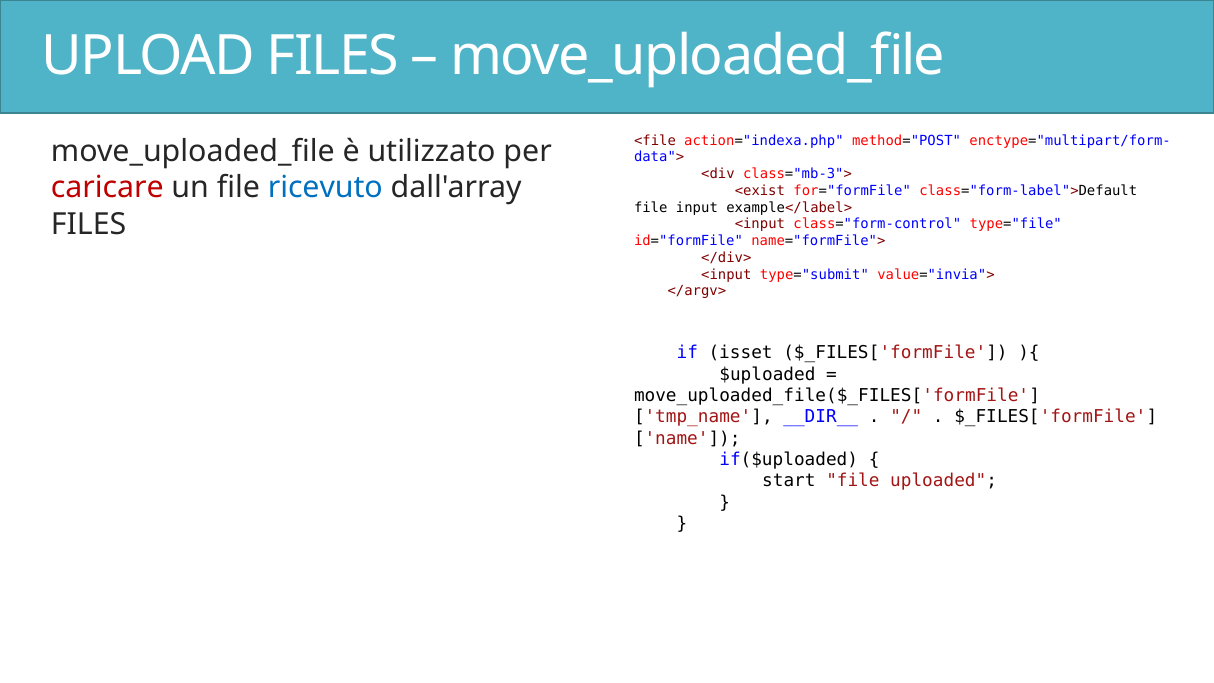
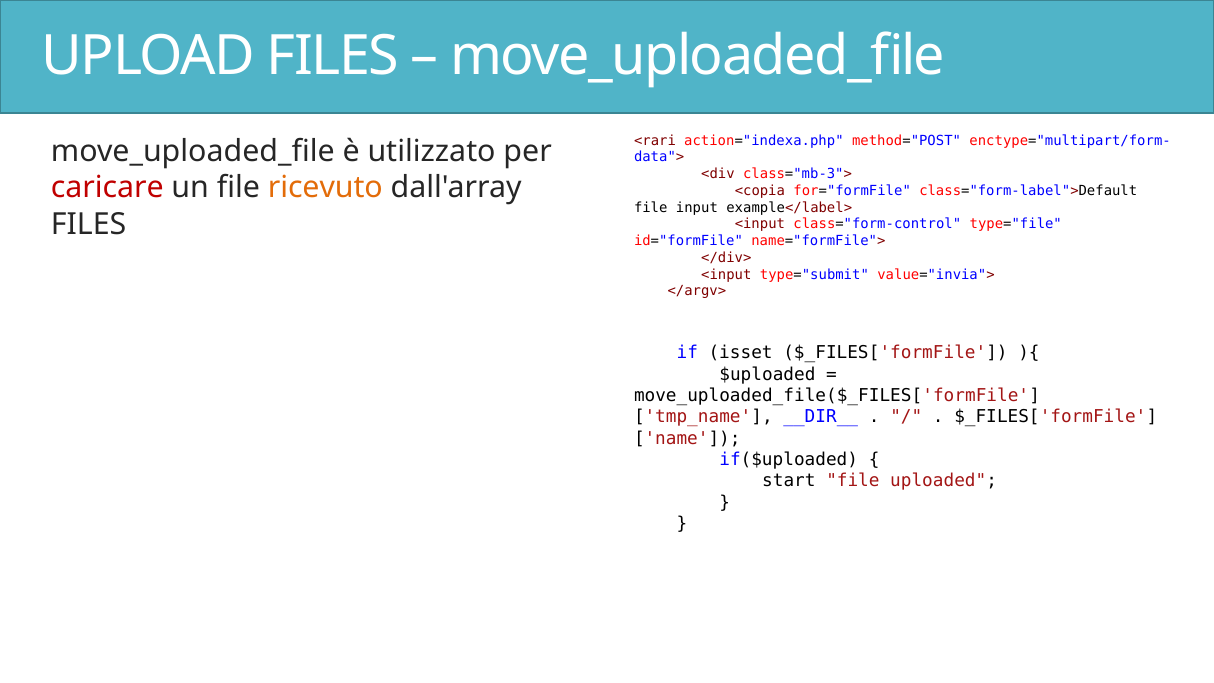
<file: <file -> <rari
ricevuto colour: blue -> orange
<exist: <exist -> <copia
